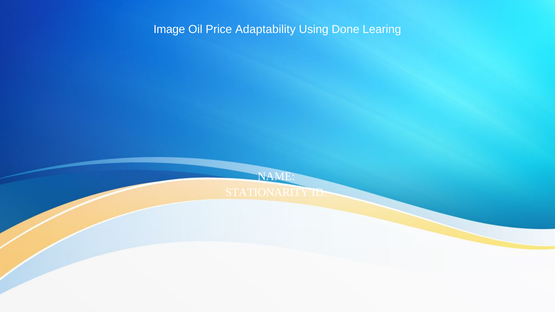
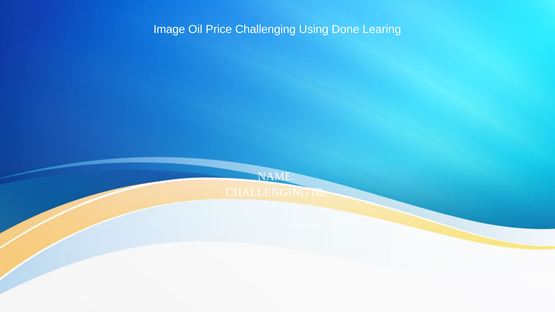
Price Adaptability: Adaptability -> Challenging
STATIONARITY at (267, 193): STATIONARITY -> CHALLENGING
